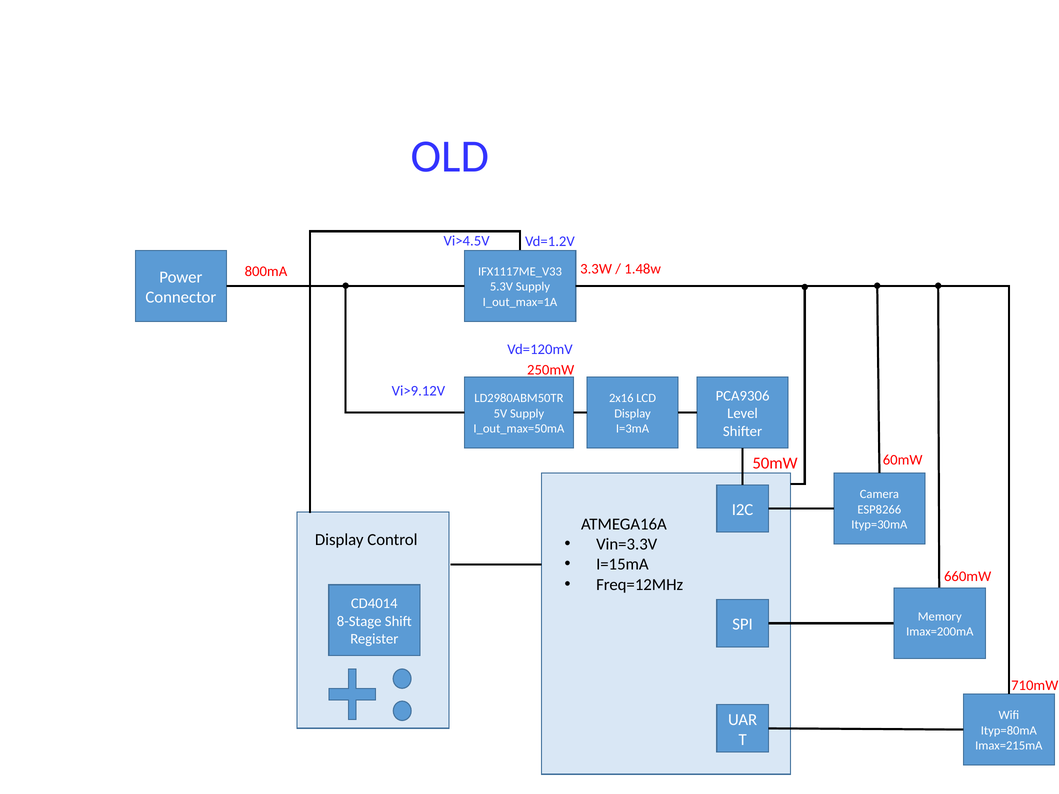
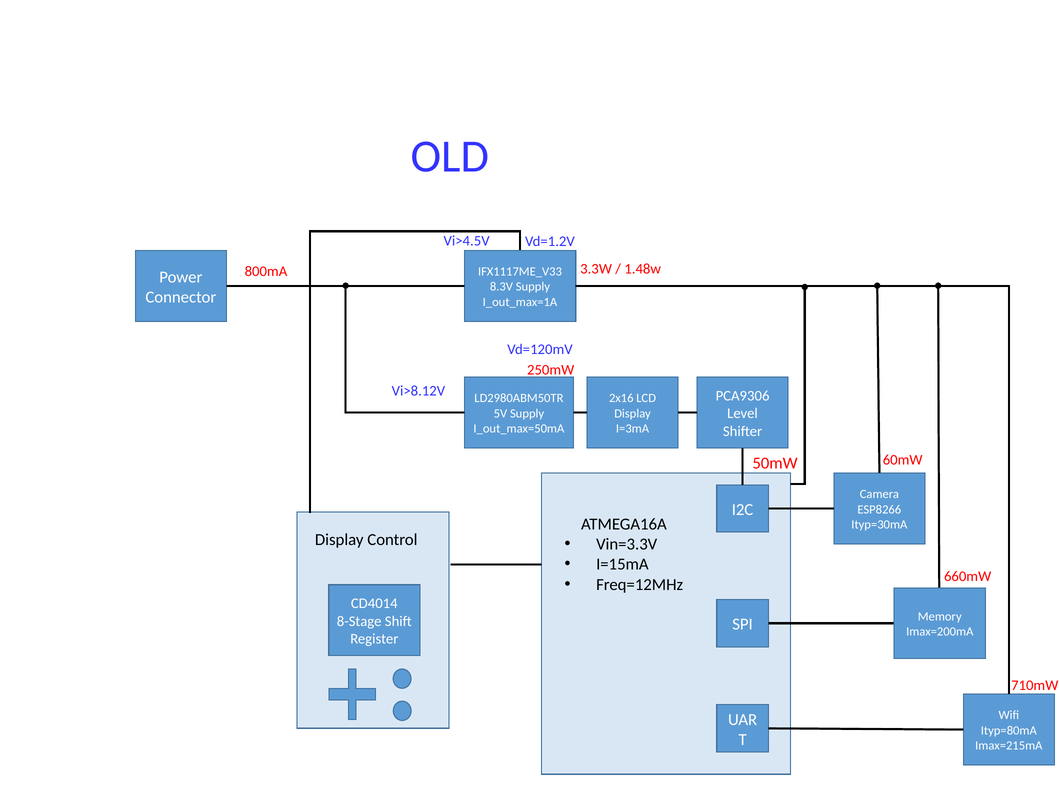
5.3V: 5.3V -> 8.3V
Vi>9.12V: Vi>9.12V -> Vi>8.12V
